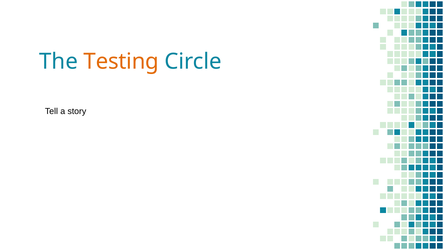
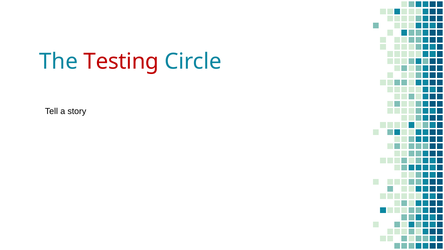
Testing colour: orange -> red
